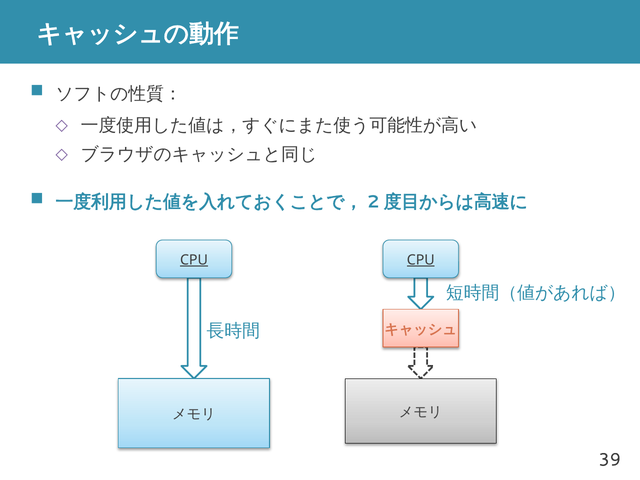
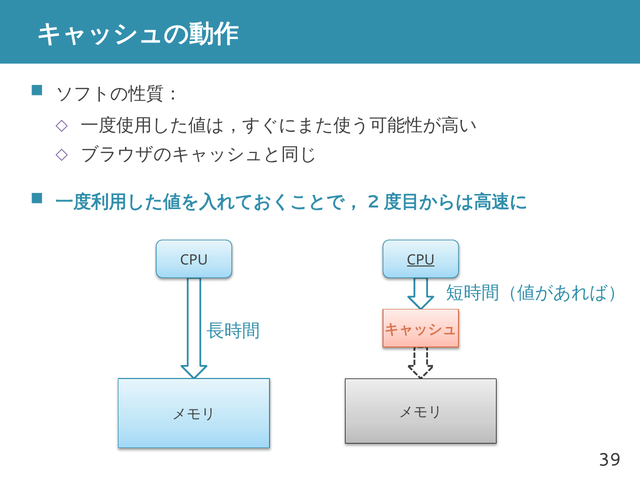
CPU at (194, 260) underline: present -> none
